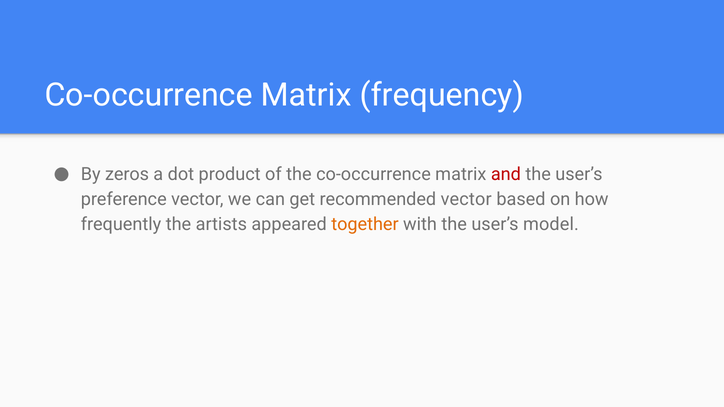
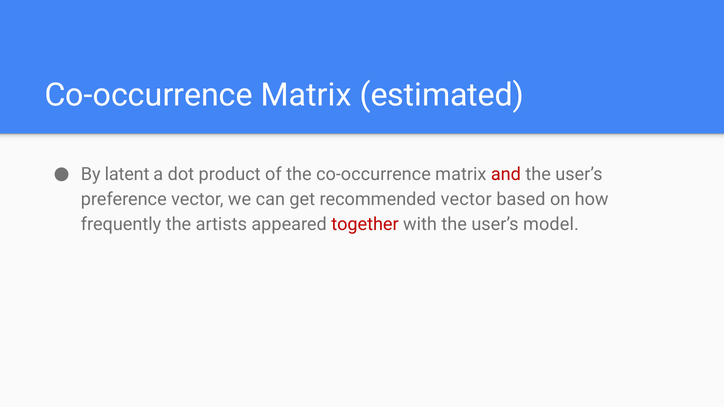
frequency: frequency -> estimated
zeros: zeros -> latent
together colour: orange -> red
